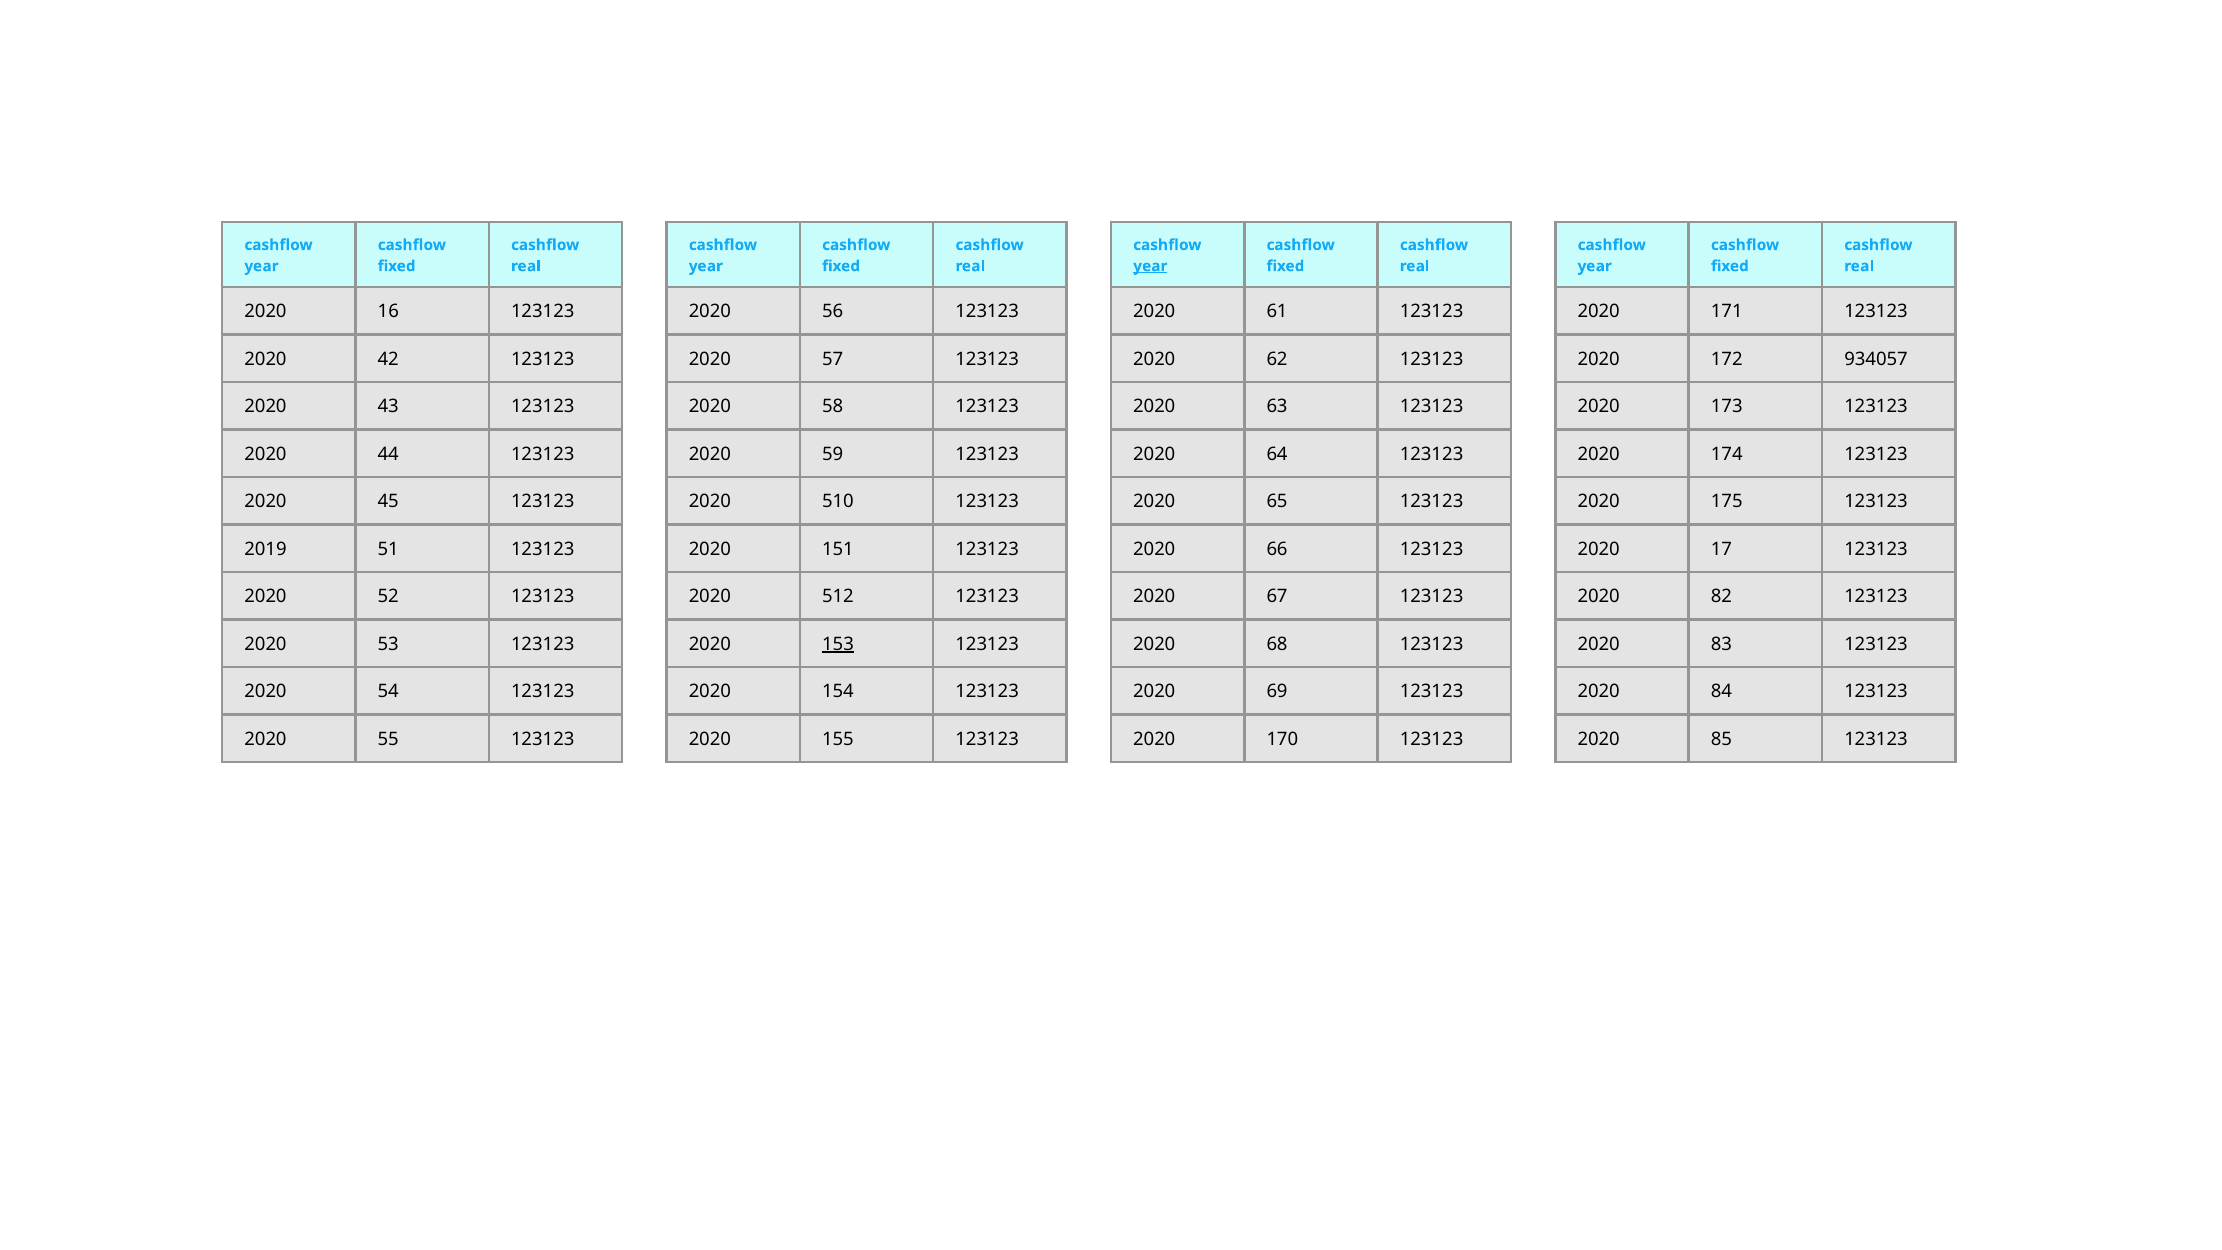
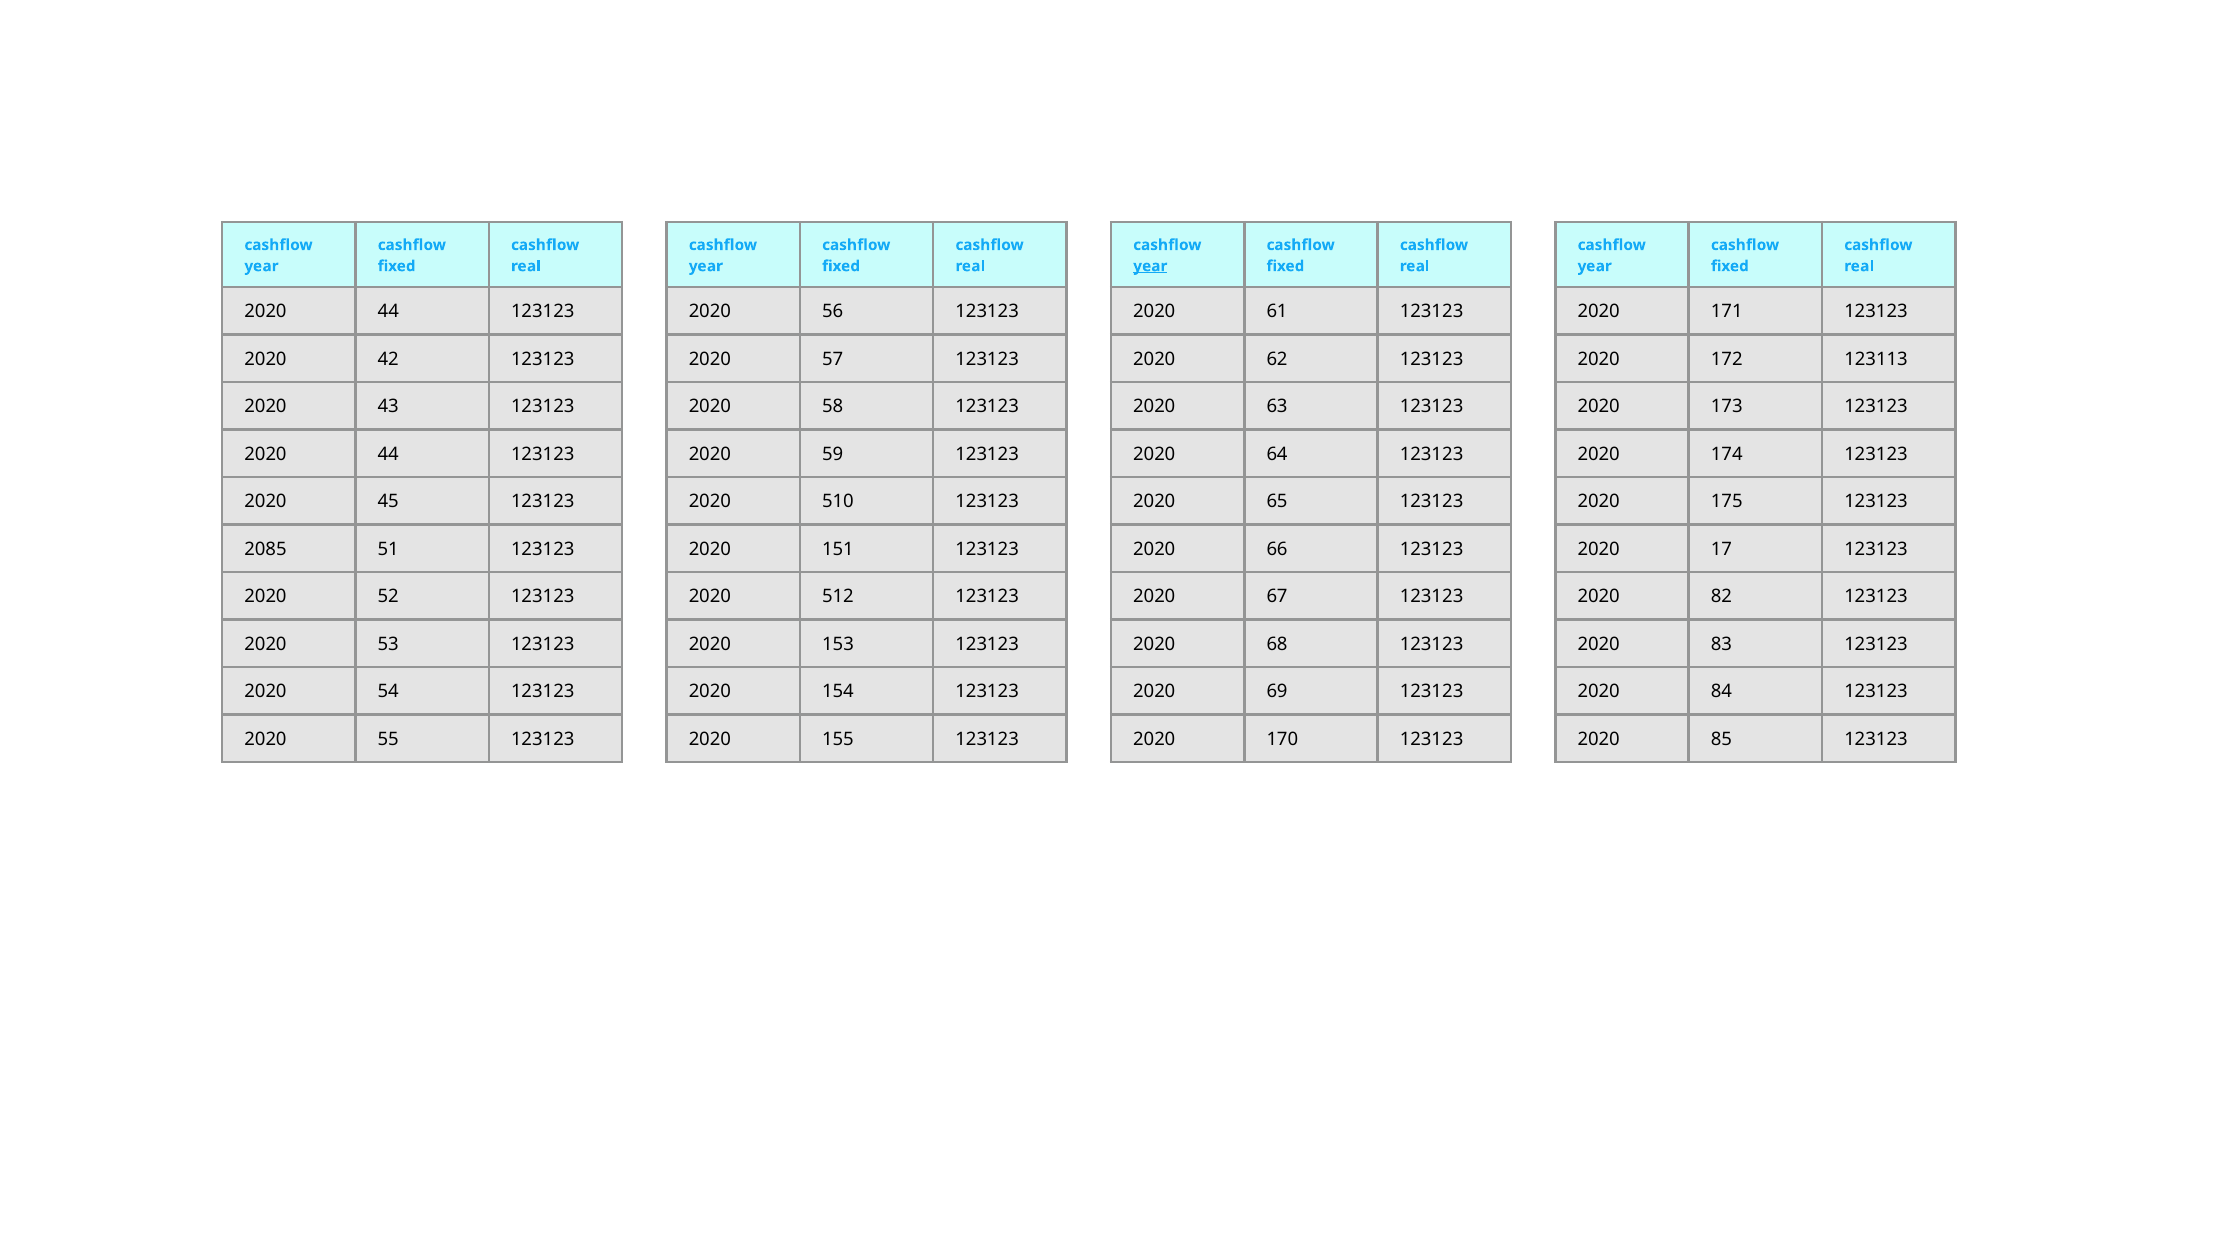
16 at (388, 311): 16 -> 44
934057: 934057 -> 123113
2019: 2019 -> 2085
153 underline: present -> none
